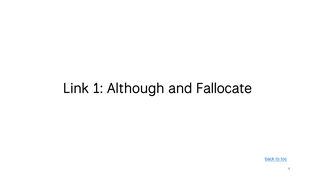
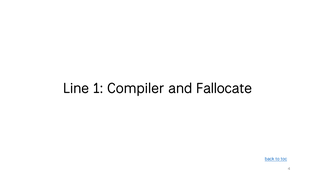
Link: Link -> Line
Although: Although -> Compiler
